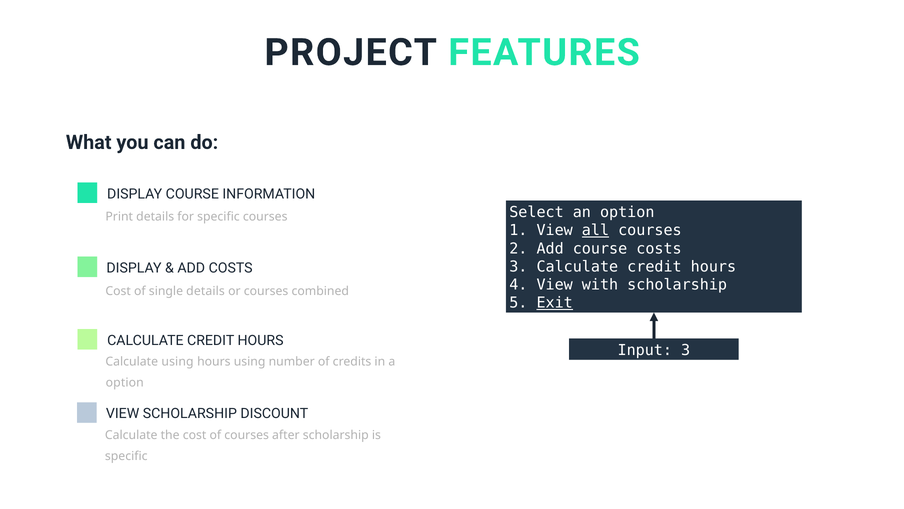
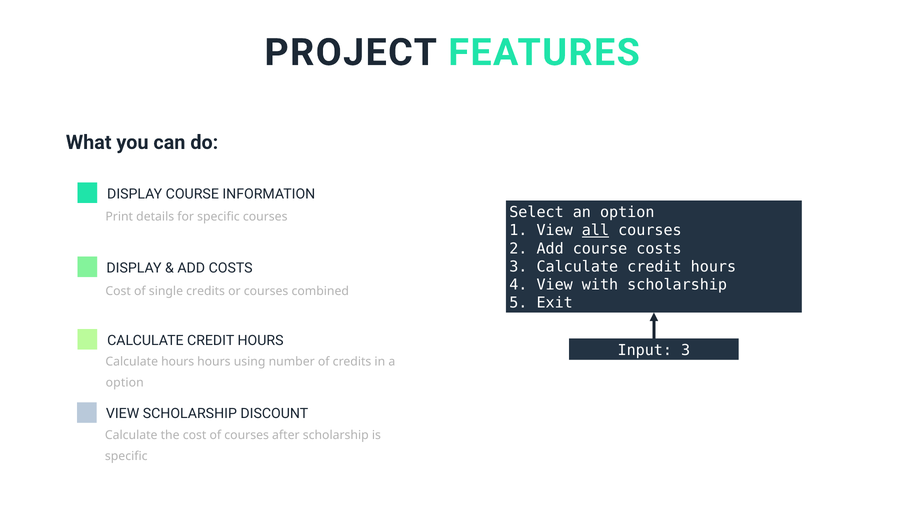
single details: details -> credits
Exit underline: present -> none
Calculate using: using -> hours
